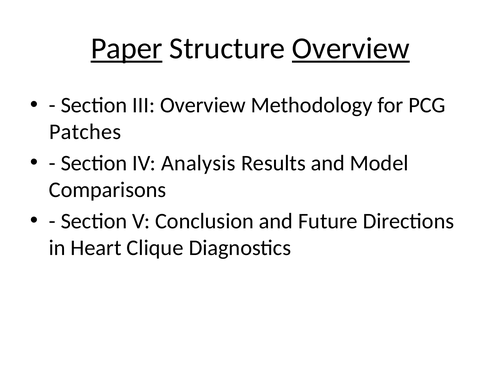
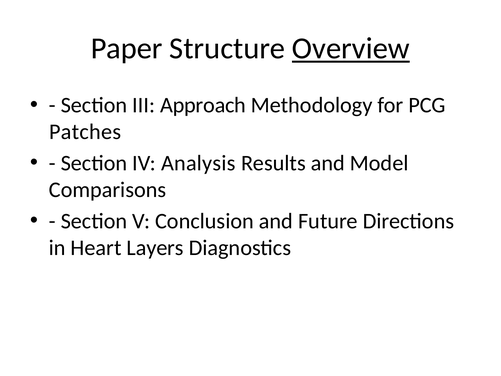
Paper underline: present -> none
III Overview: Overview -> Approach
Clique: Clique -> Layers
